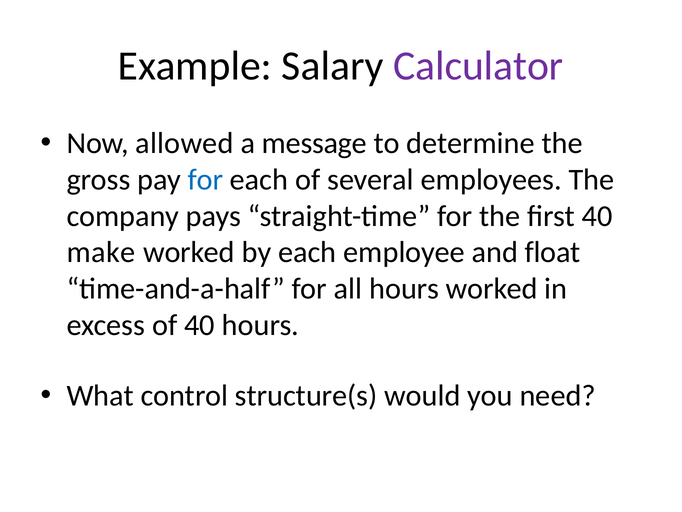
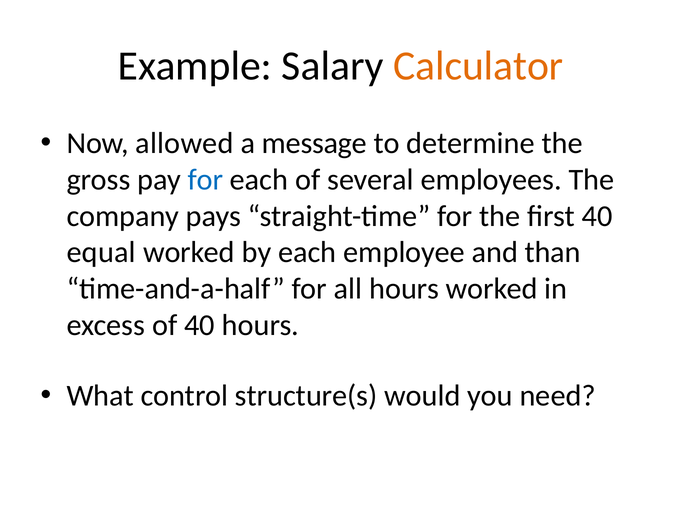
Calculator colour: purple -> orange
make: make -> equal
float: float -> than
